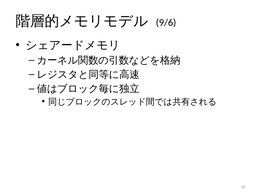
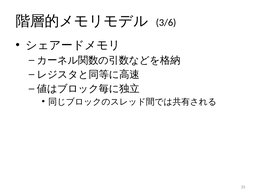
9/6: 9/6 -> 3/6
